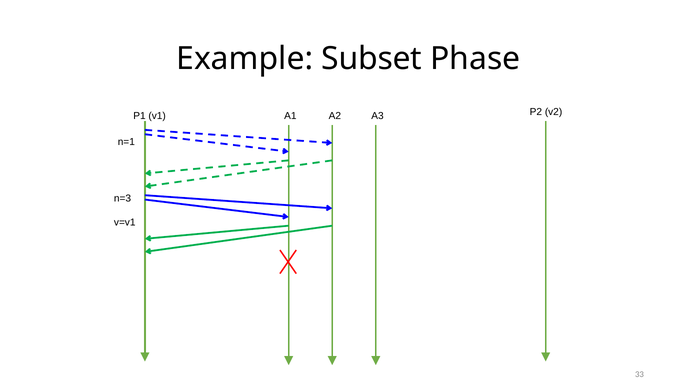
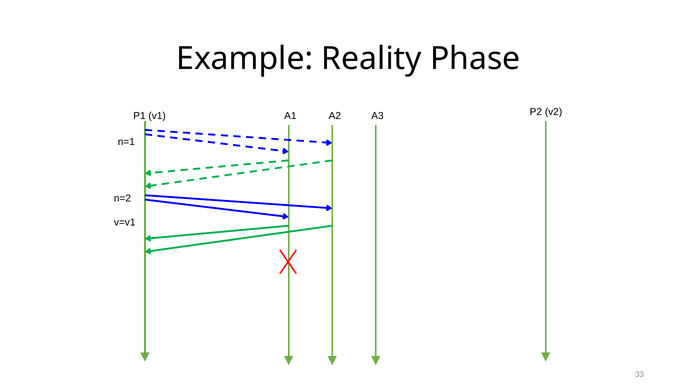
Subset: Subset -> Reality
n=3: n=3 -> n=2
